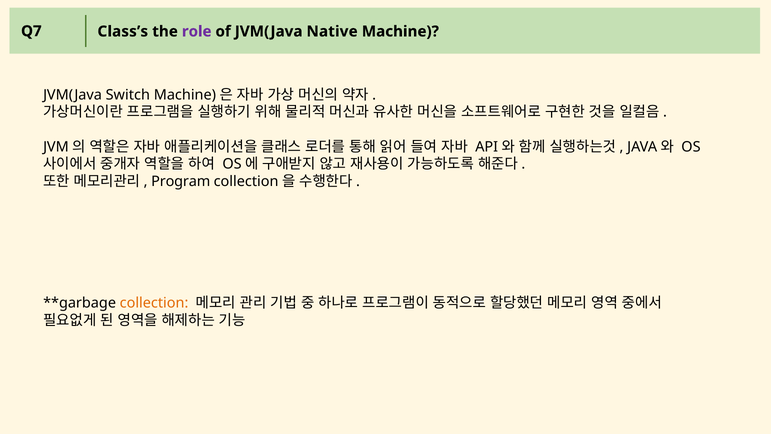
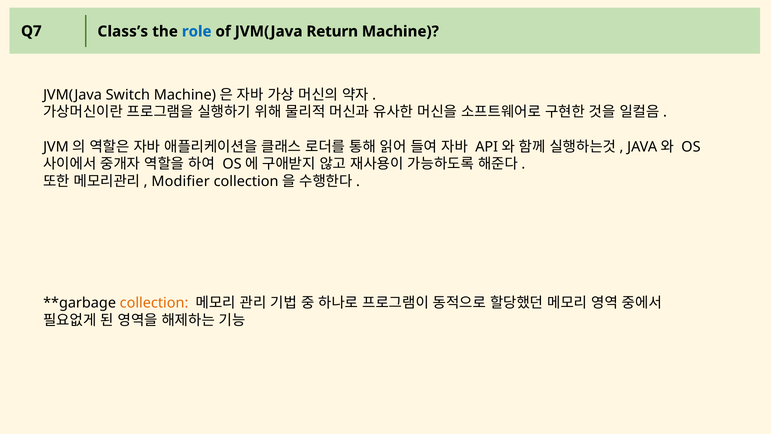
role colour: purple -> blue
Native: Native -> Return
Program: Program -> Modifier
